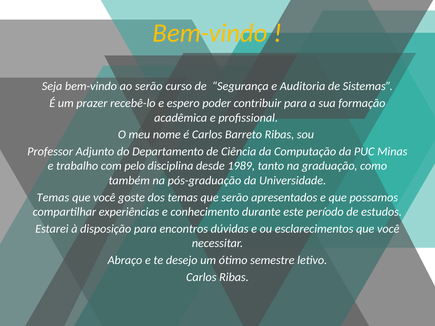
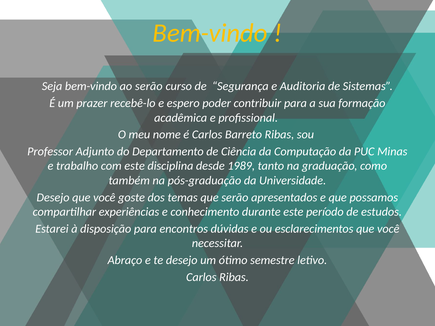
com pelo: pelo -> este
Temas at (53, 198): Temas -> Desejo
